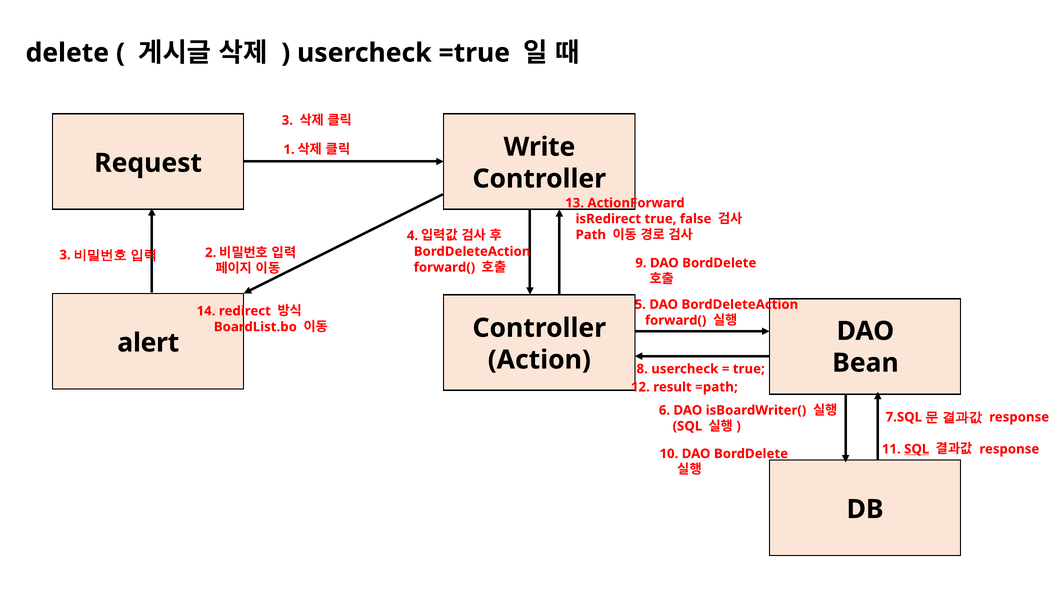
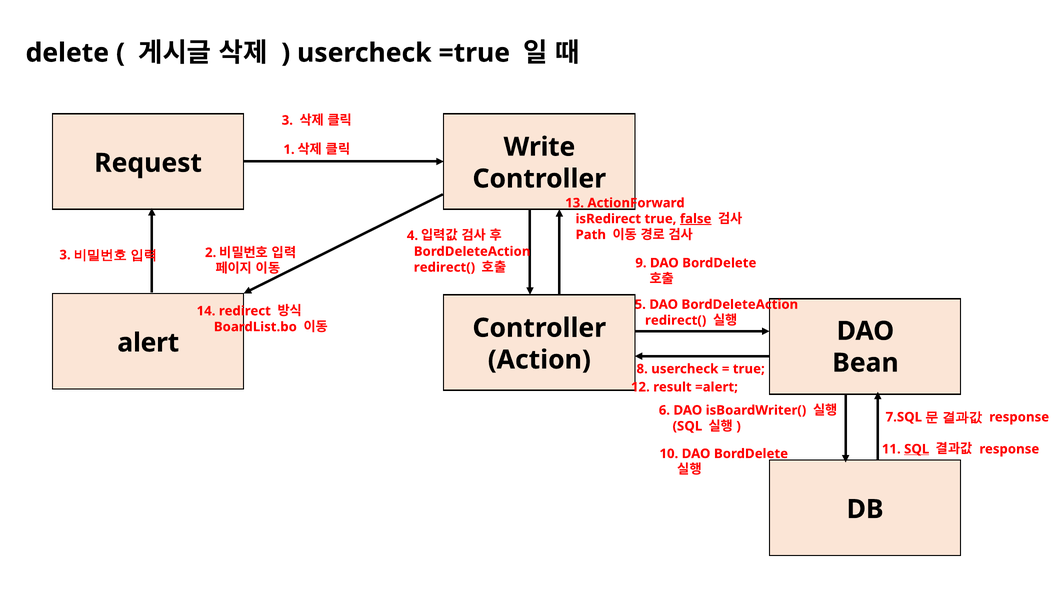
false underline: none -> present
forward( at (444, 267): forward( -> redirect(
forward( at (676, 320): forward( -> redirect(
=path: =path -> =alert
